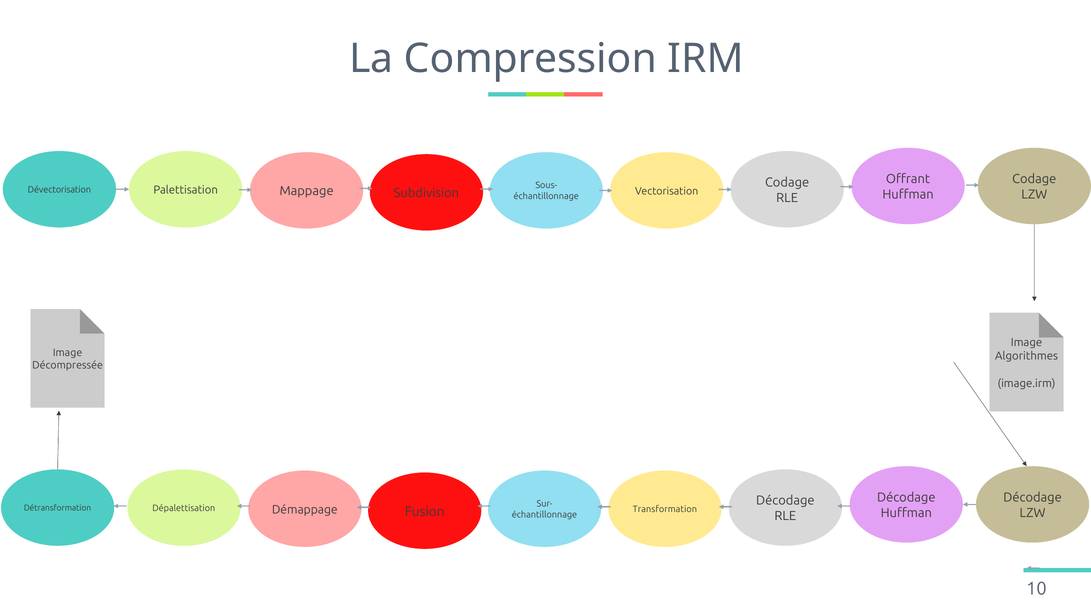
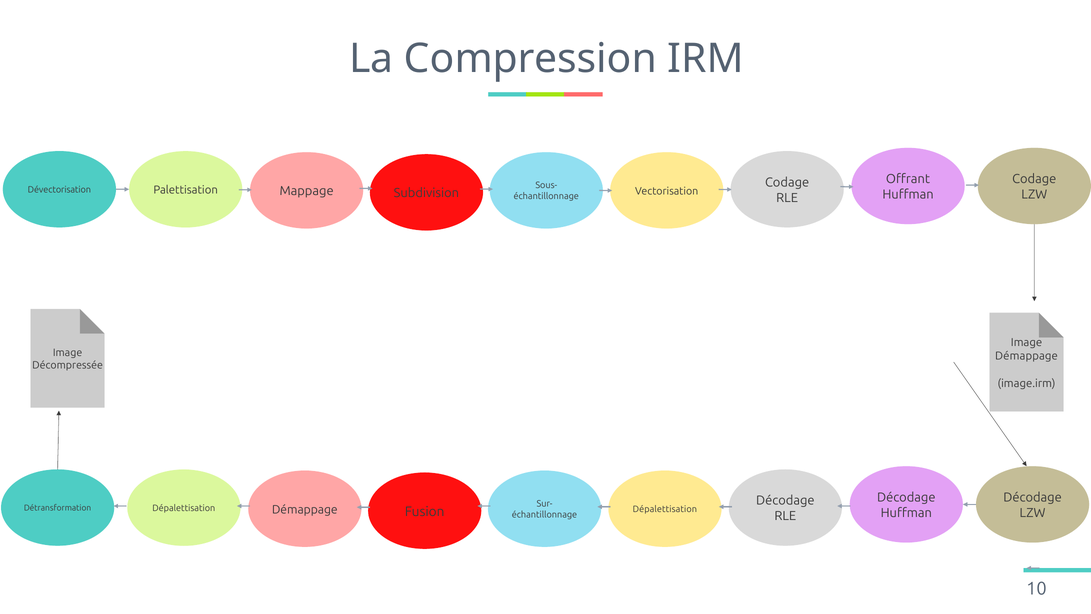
Algorithmes at (1027, 356): Algorithmes -> Démappage
Transformation at (665, 509): Transformation -> Dépalettisation
